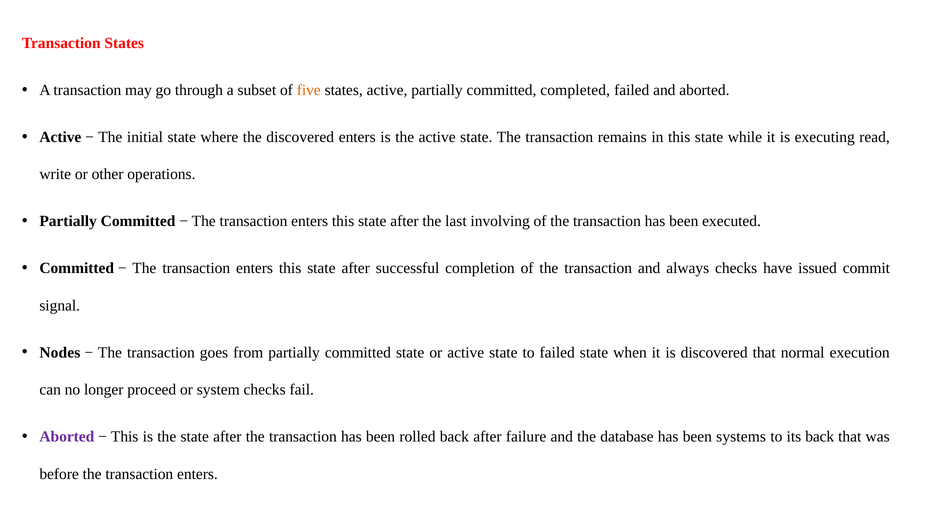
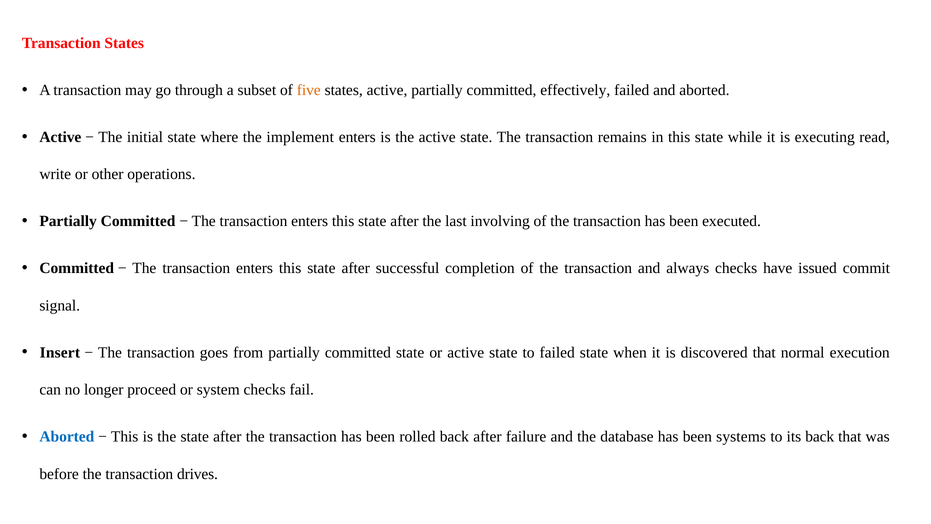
completed: completed -> effectively
the discovered: discovered -> implement
Nodes: Nodes -> Insert
Aborted at (67, 436) colour: purple -> blue
before the transaction enters: enters -> drives
